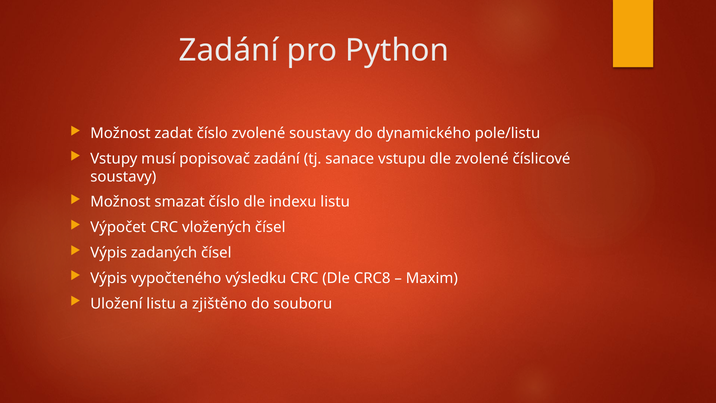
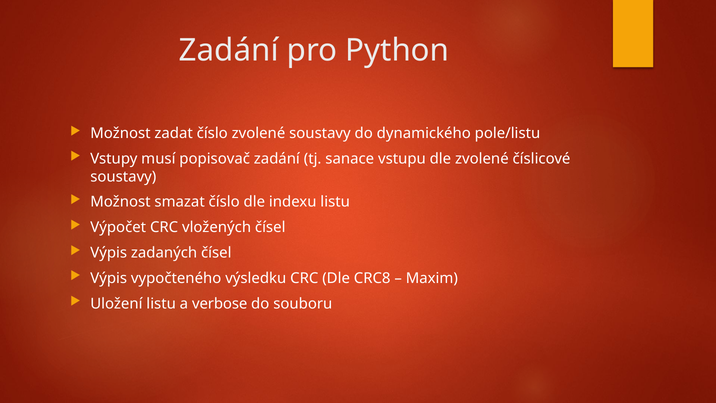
zjištěno: zjištěno -> verbose
